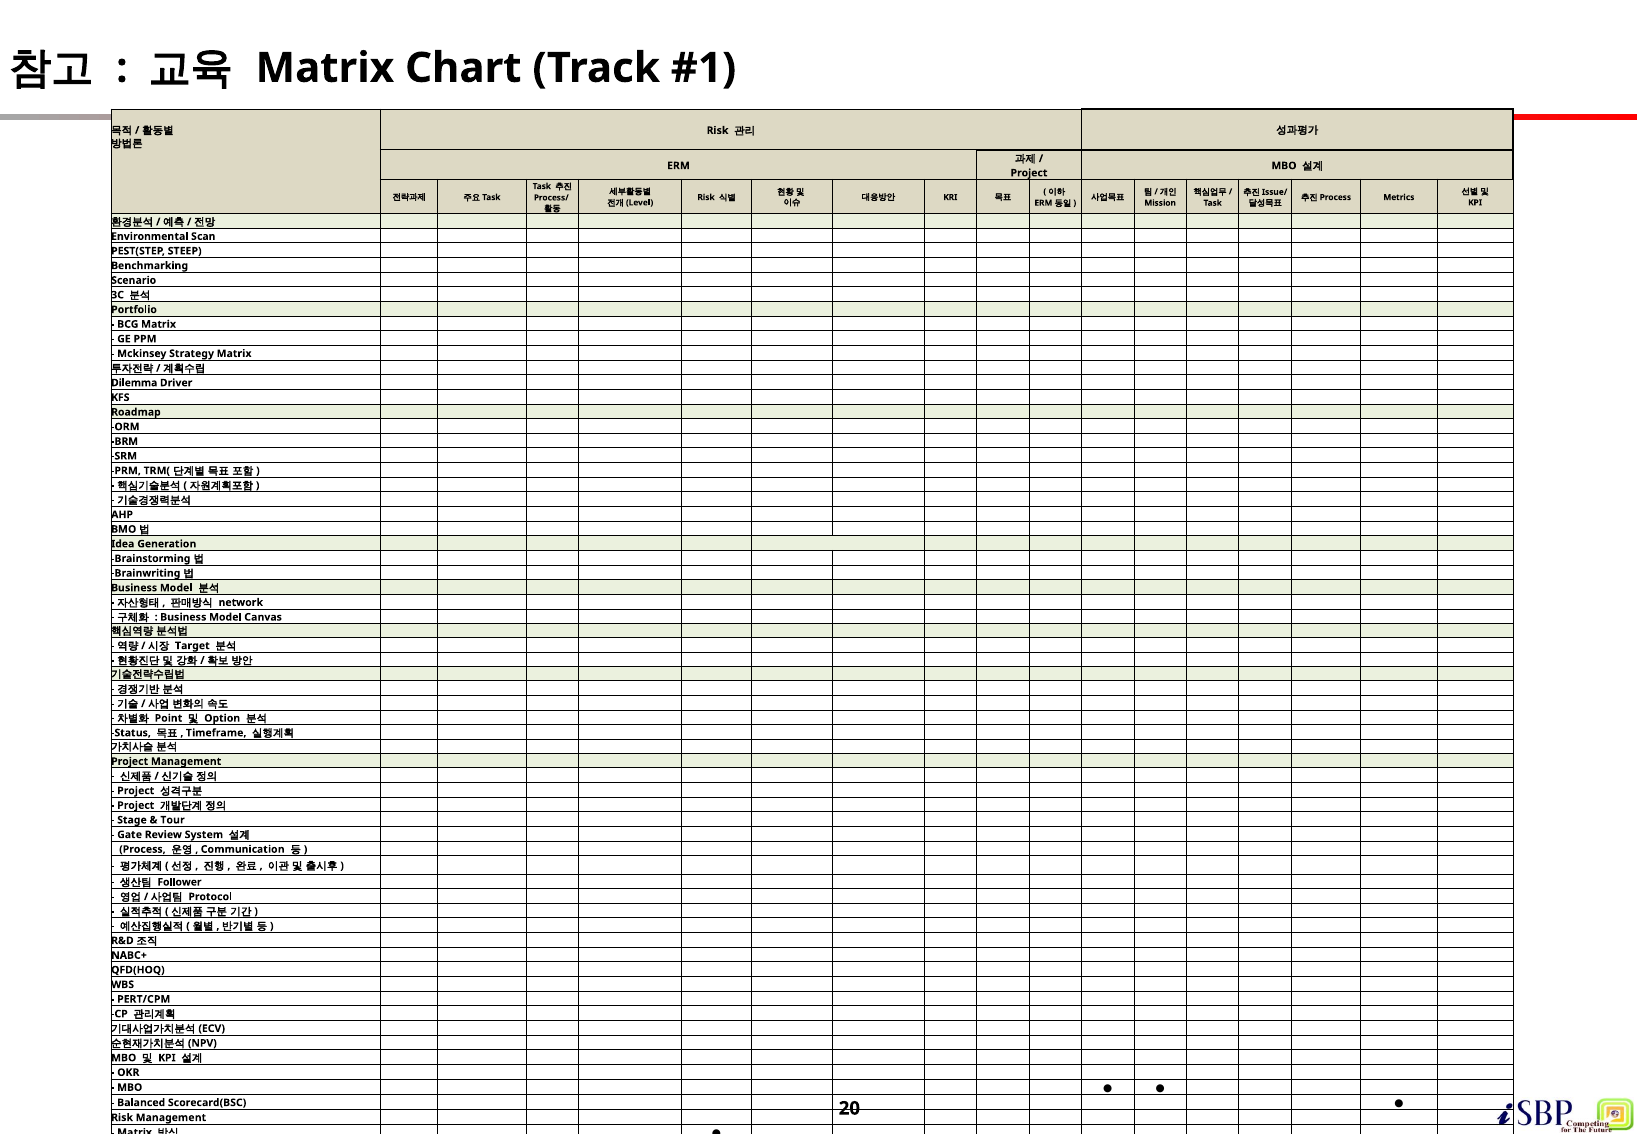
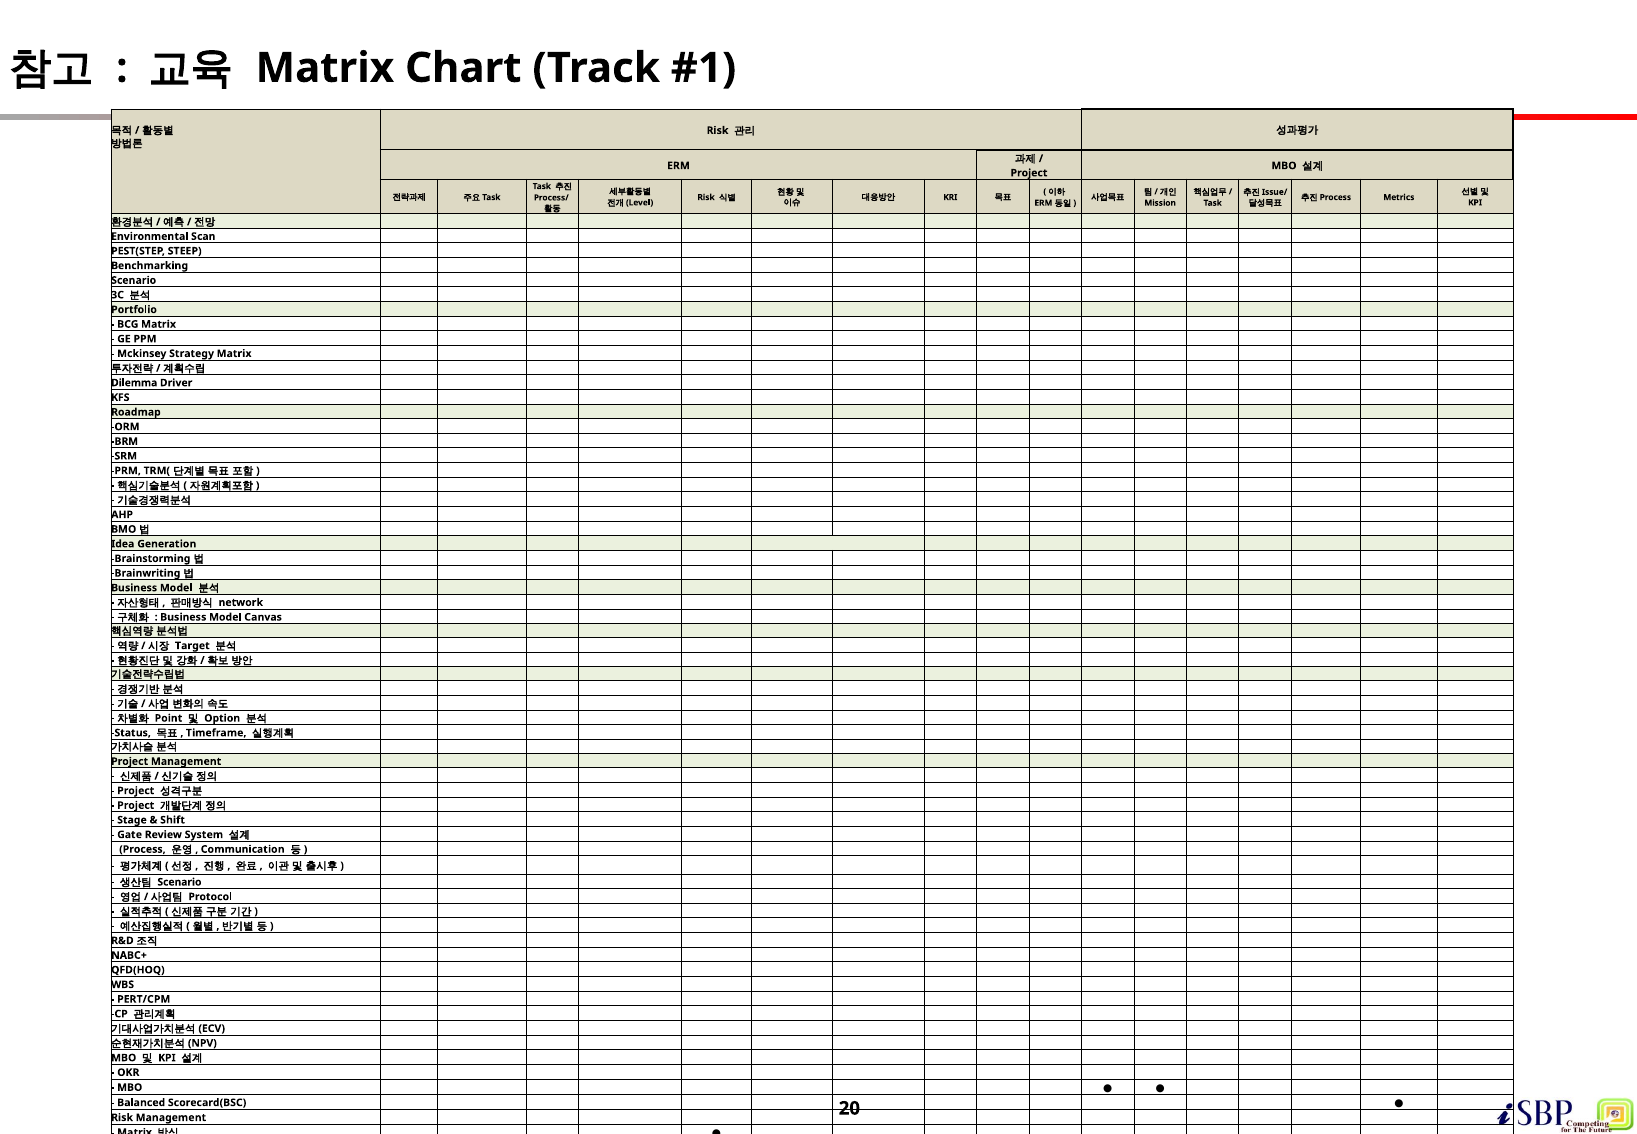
Tour: Tour -> Shift
Follower at (179, 882): Follower -> Scenario
